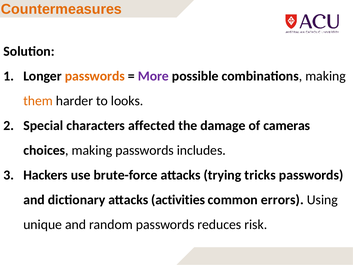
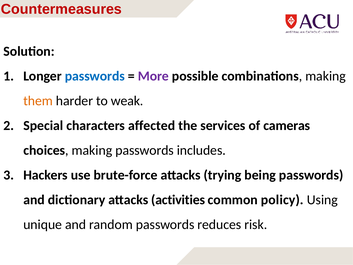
Countermeasures colour: orange -> red
passwords at (95, 76) colour: orange -> blue
looks: looks -> weak
damage: damage -> services
tricks: tricks -> being
errors: errors -> policy
